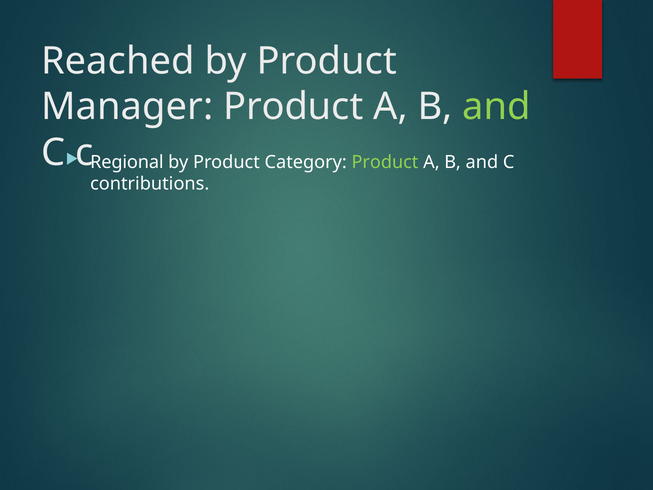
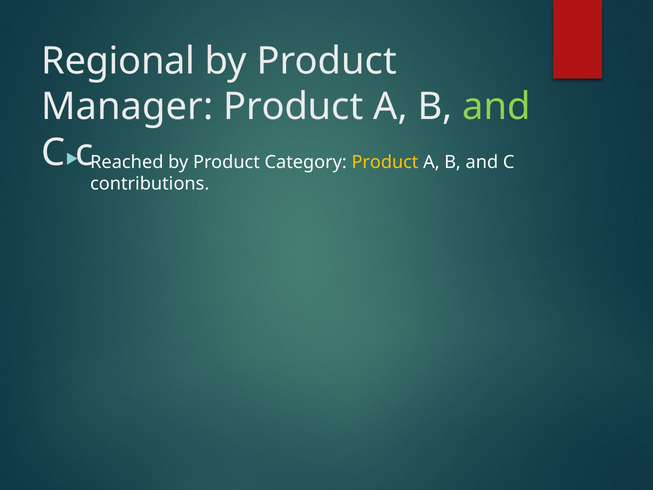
Reached: Reached -> Regional
Regional: Regional -> Reached
Product at (385, 162) colour: light green -> yellow
